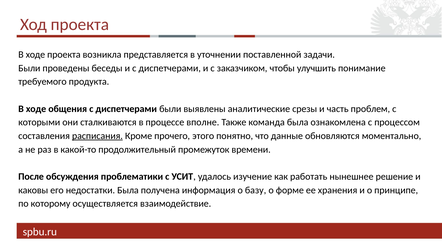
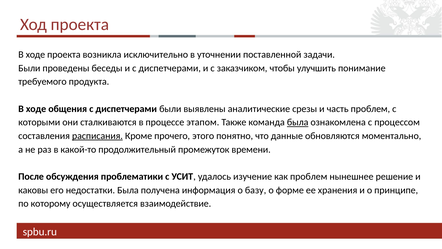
представляется: представляется -> исключительно
вполне: вполне -> этапом
была at (298, 122) underline: none -> present
как работать: работать -> проблем
